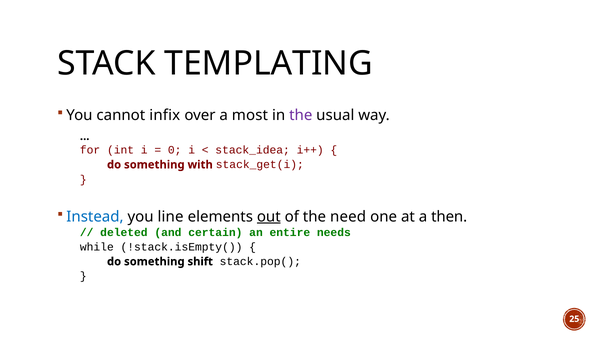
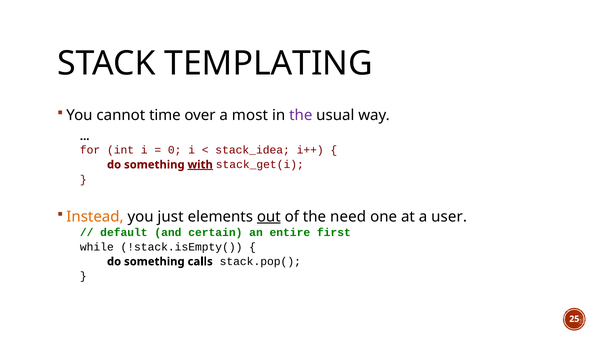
infix: infix -> time
with underline: none -> present
Instead colour: blue -> orange
line: line -> just
then: then -> user
deleted: deleted -> default
needs: needs -> first
shift: shift -> calls
